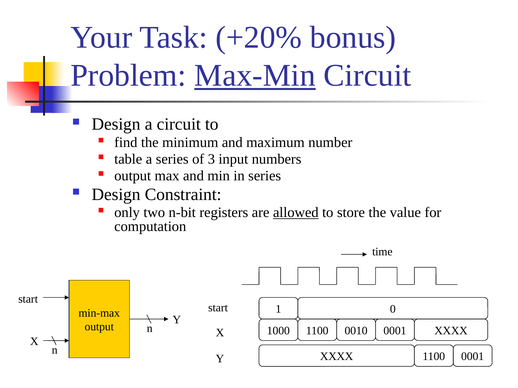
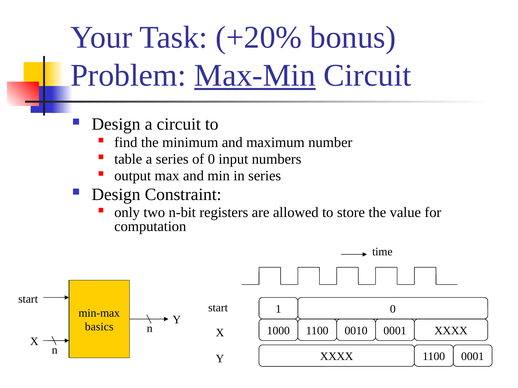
of 3: 3 -> 0
allowed underline: present -> none
output at (99, 327): output -> basics
